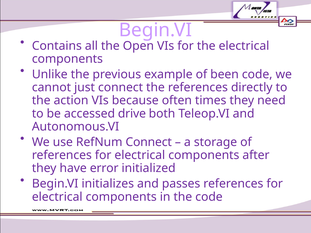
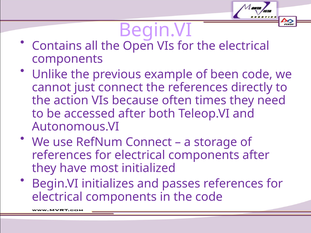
accessed drive: drive -> after
error: error -> most
